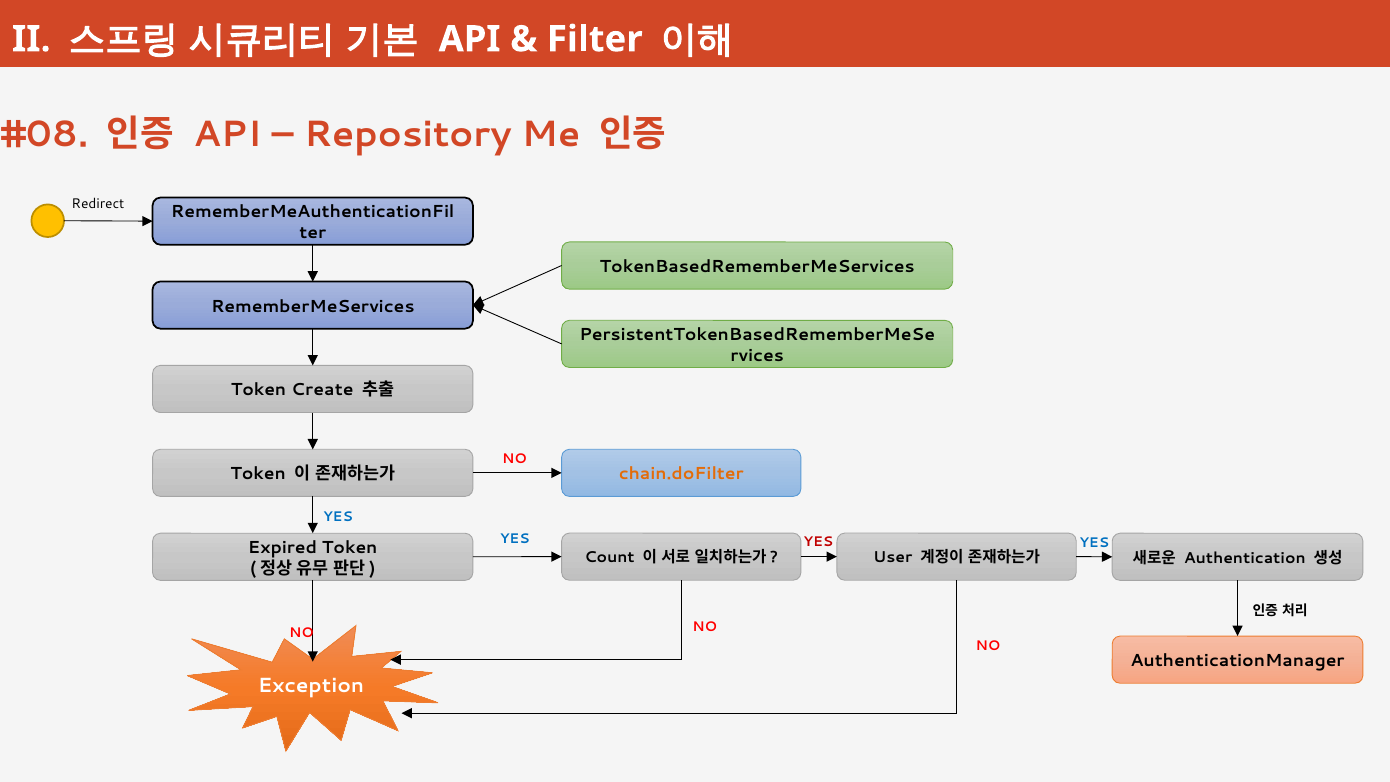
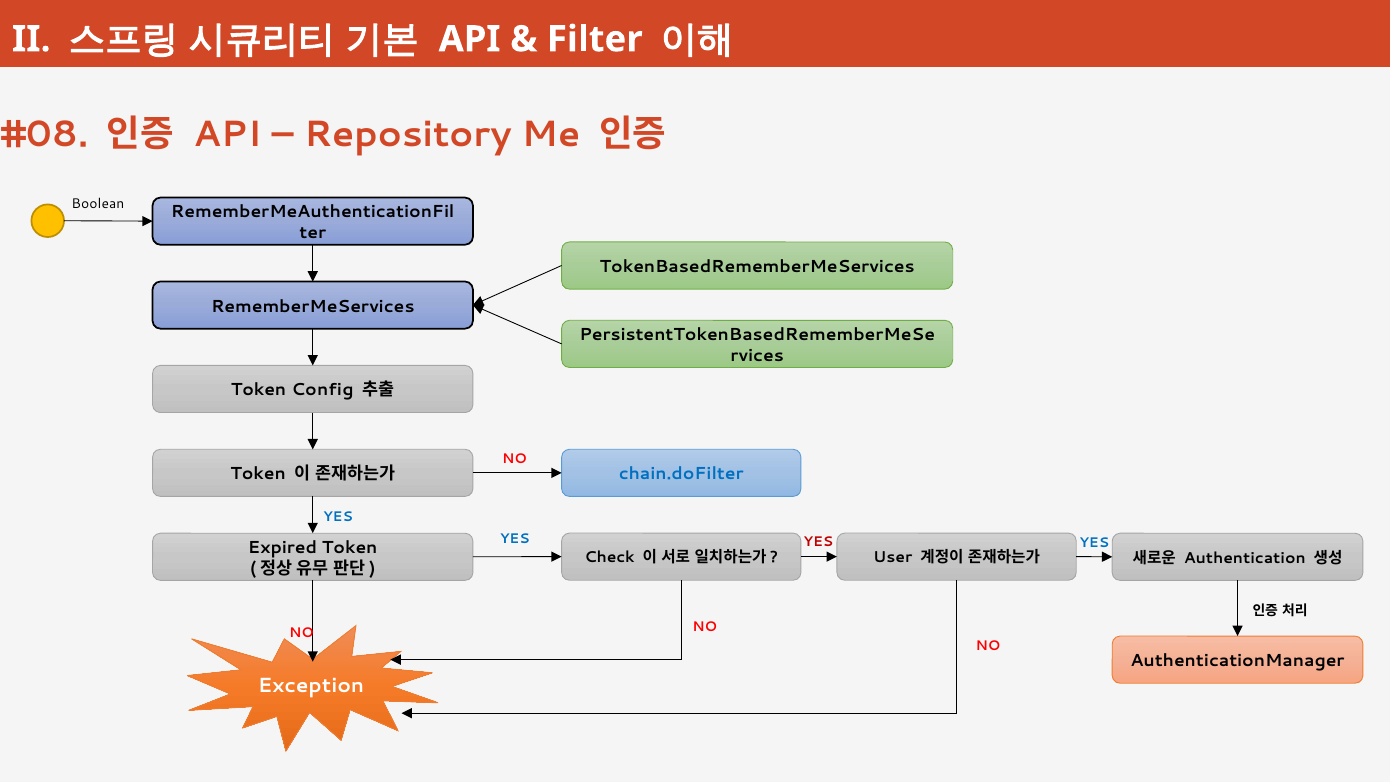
Redirect: Redirect -> Boolean
Create: Create -> Config
chain.doFilter colour: orange -> blue
Count: Count -> Check
